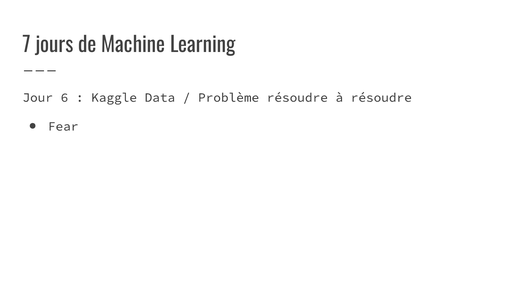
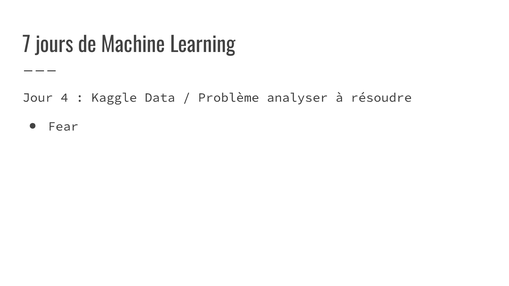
6: 6 -> 4
Problème résoudre: résoudre -> analyser
